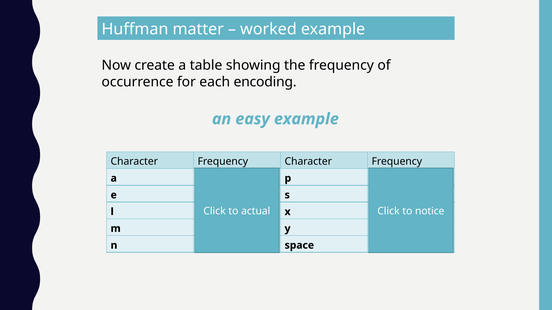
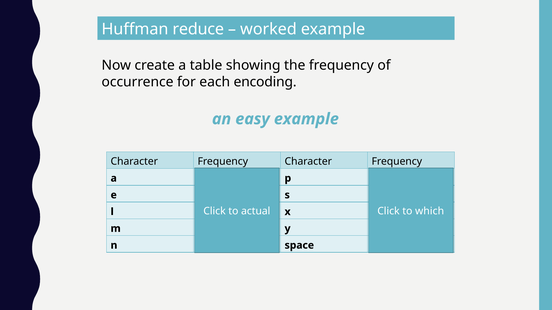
matter: matter -> reduce
notice: notice -> which
